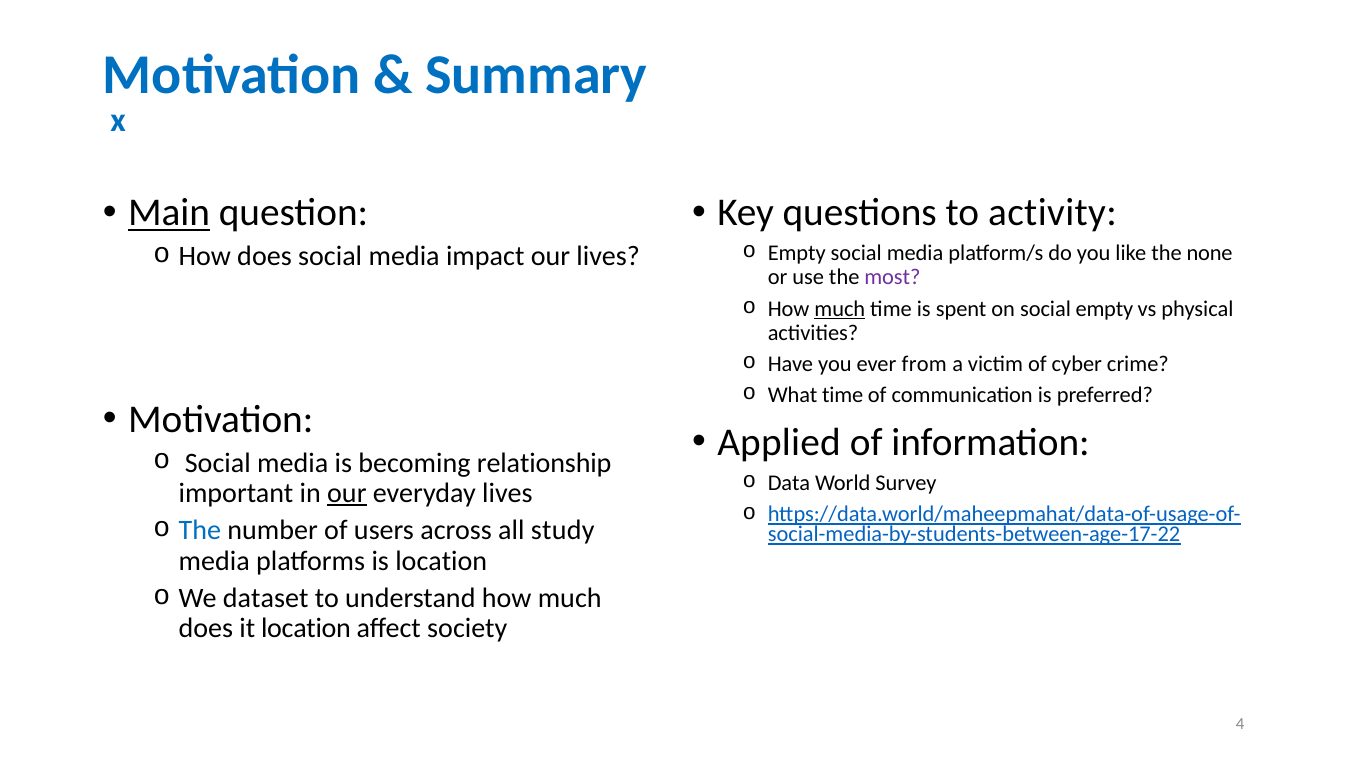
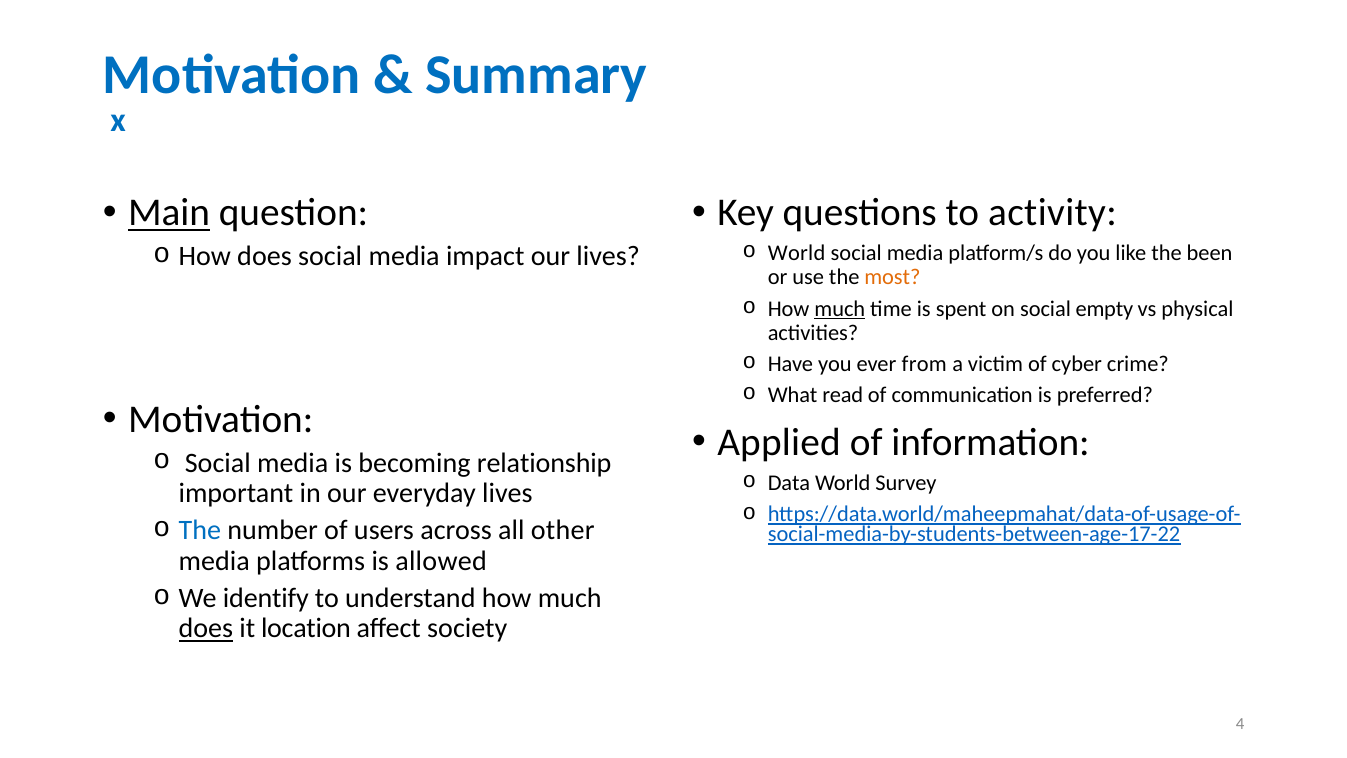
Empty at (797, 253): Empty -> World
none: none -> been
most colour: purple -> orange
What time: time -> read
our at (347, 493) underline: present -> none
study: study -> other
is location: location -> allowed
dataset: dataset -> identify
does at (206, 628) underline: none -> present
